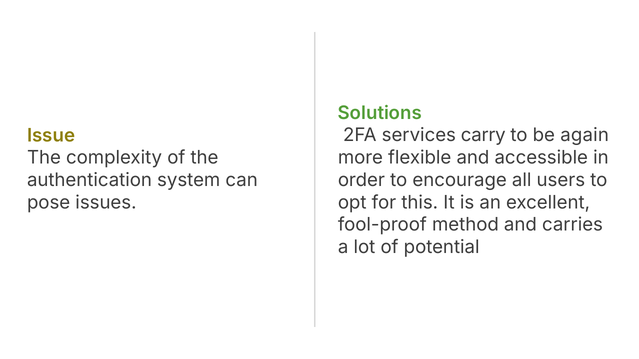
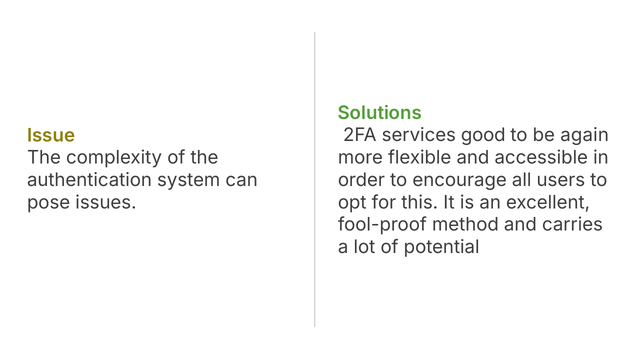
carry: carry -> good
